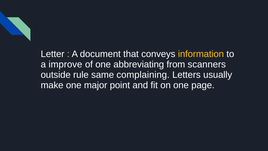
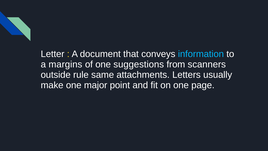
information colour: yellow -> light blue
improve: improve -> margins
abbreviating: abbreviating -> suggestions
complaining: complaining -> attachments
